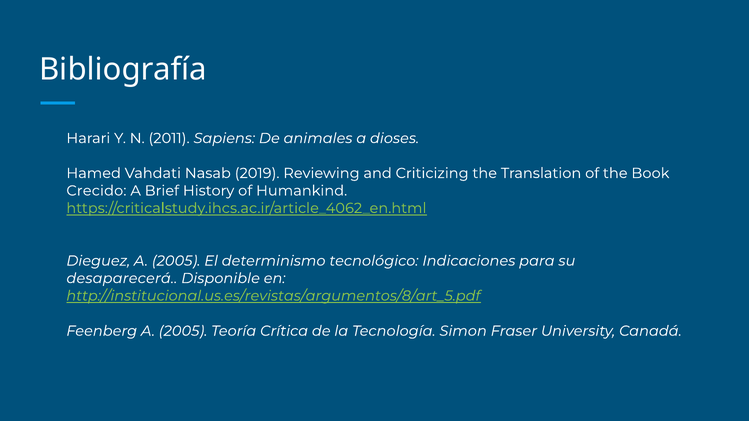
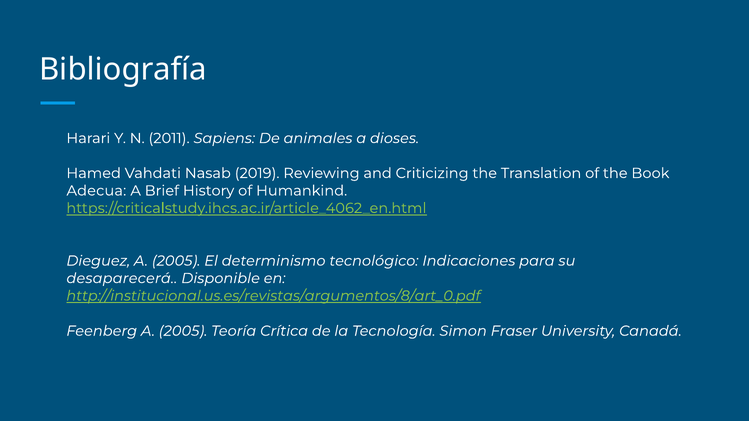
Crecido: Crecido -> Adecua
http://institucional.us.es/revistas/argumentos/8/art_5.pdf: http://institucional.us.es/revistas/argumentos/8/art_5.pdf -> http://institucional.us.es/revistas/argumentos/8/art_0.pdf
